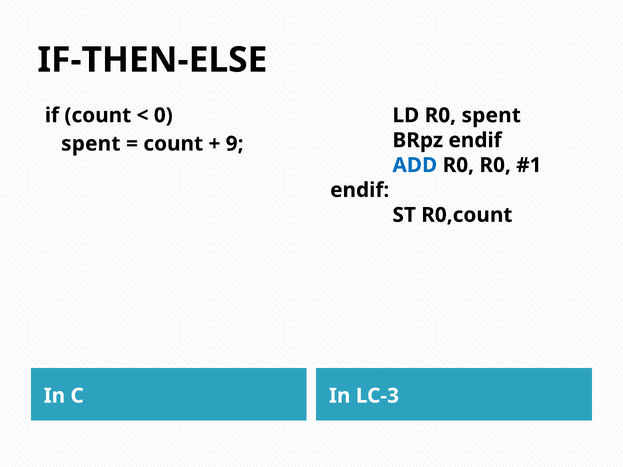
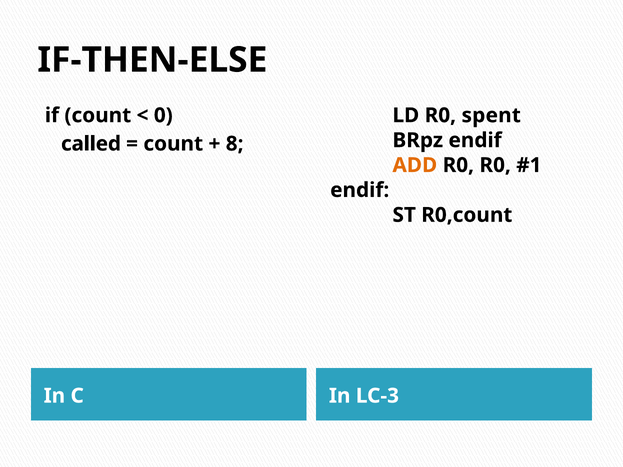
spent at (91, 144): spent -> called
9: 9 -> 8
ADD colour: blue -> orange
